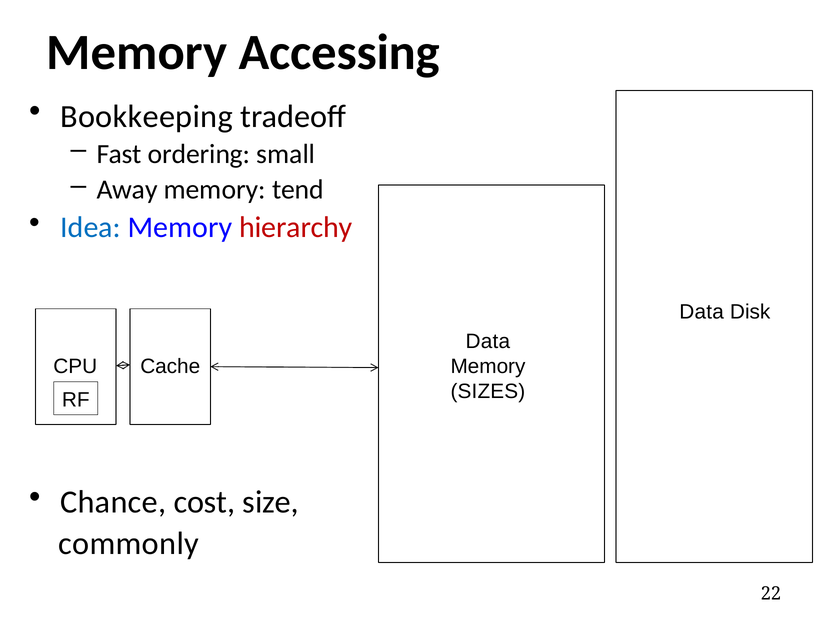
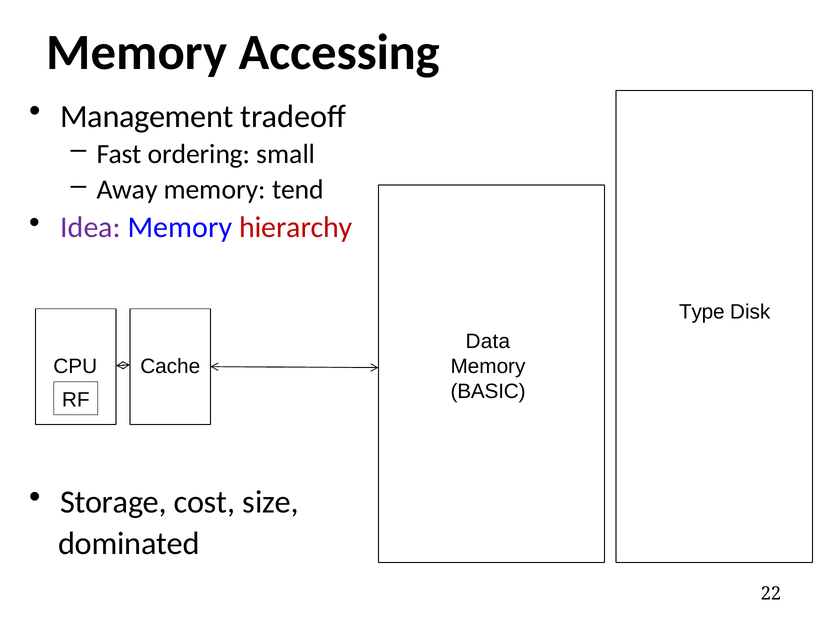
Bookkeeping: Bookkeeping -> Management
Idea colour: blue -> purple
Data at (702, 312): Data -> Type
SIZES: SIZES -> BASIC
Chance: Chance -> Storage
commonly: commonly -> dominated
